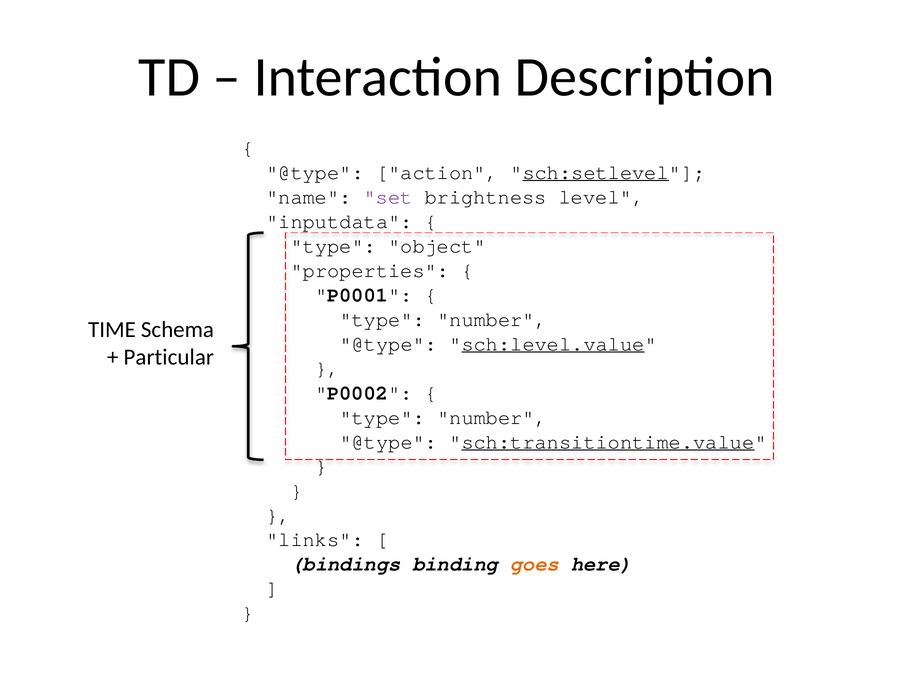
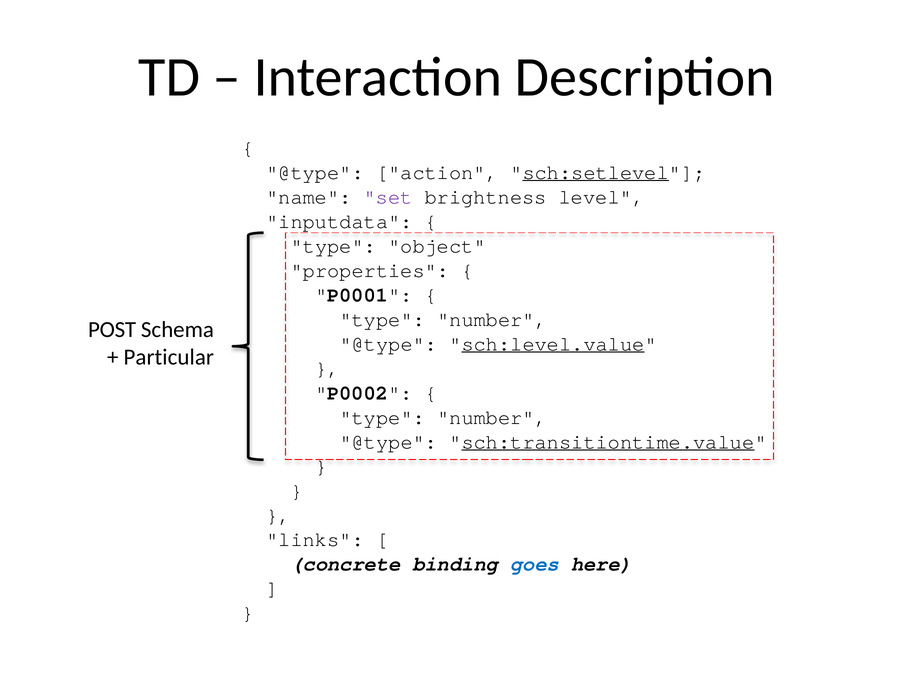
TIME: TIME -> POST
bindings: bindings -> concrete
goes colour: orange -> blue
